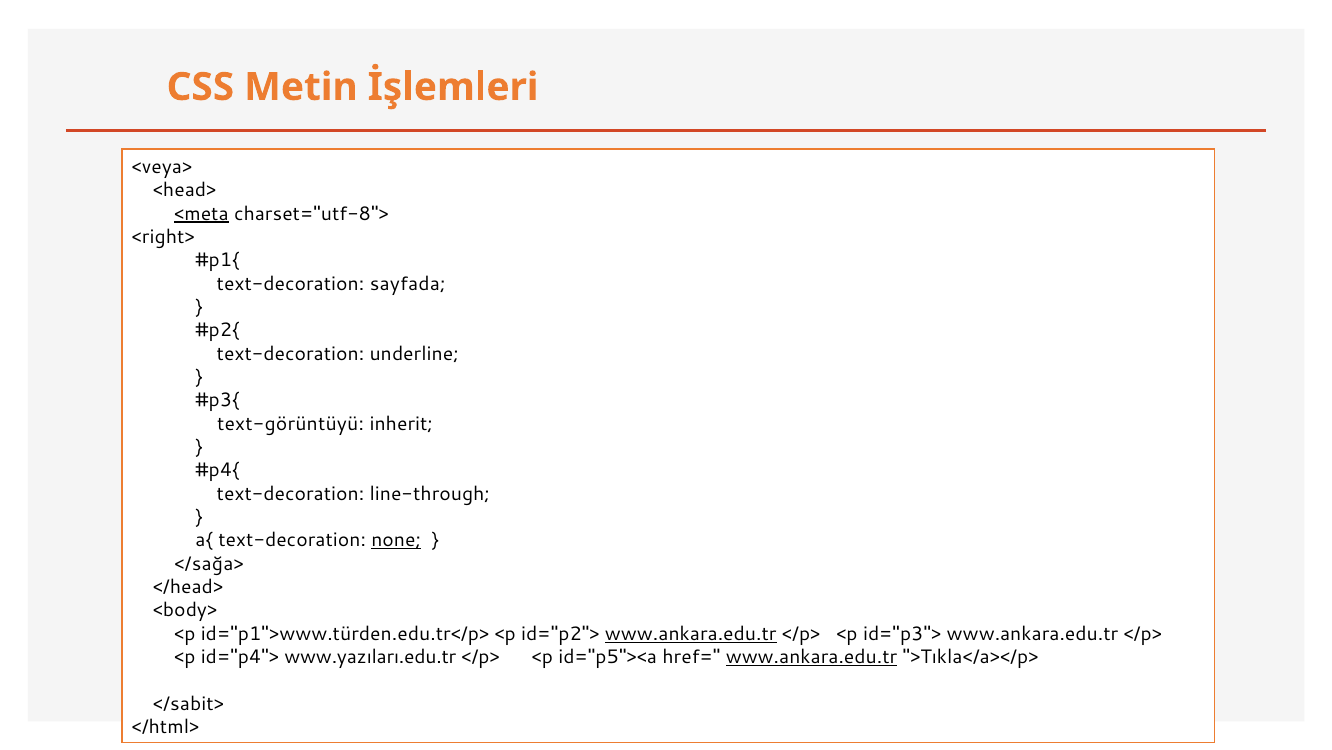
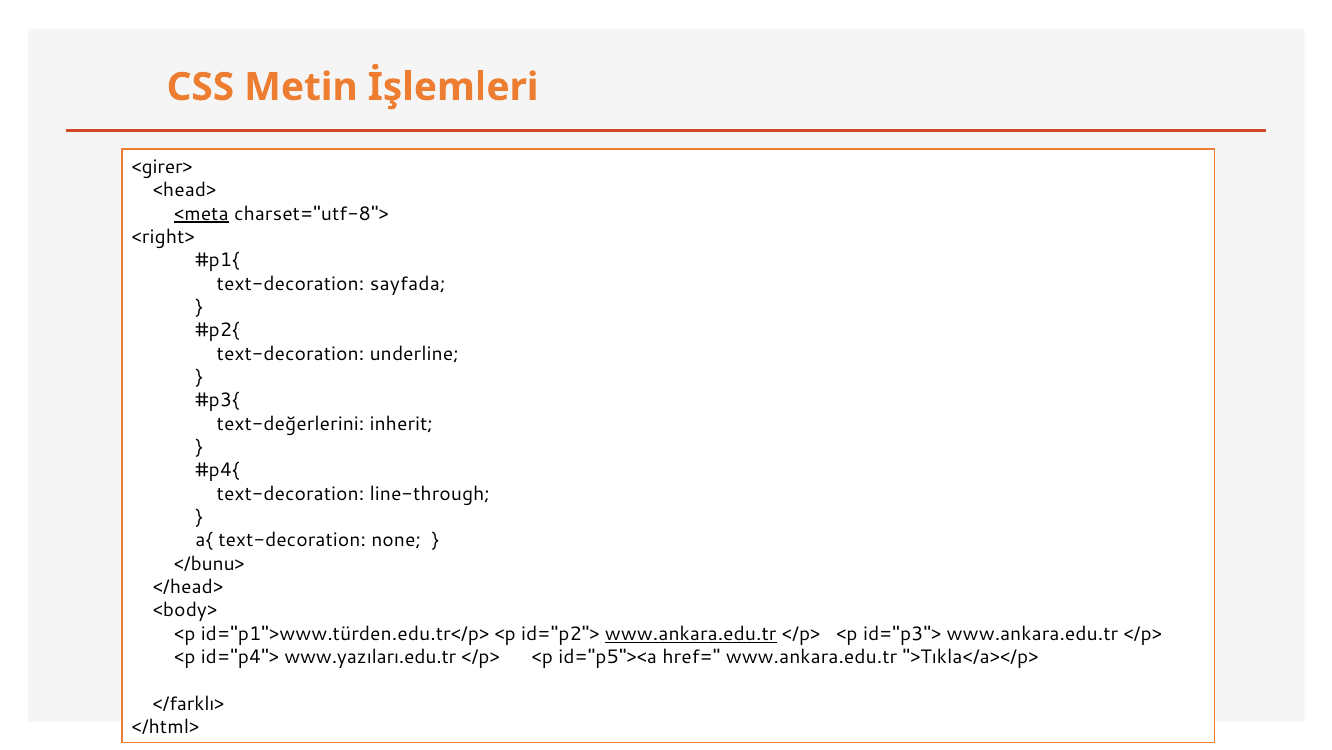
<veya>: <veya> -> <girer>
text-görüntüyü: text-görüntüyü -> text-değerlerini
none underline: present -> none
</sağa>: </sağa> -> </bunu>
www.ankara.edu.tr at (812, 657) underline: present -> none
</sabit>: </sabit> -> </farklı>
